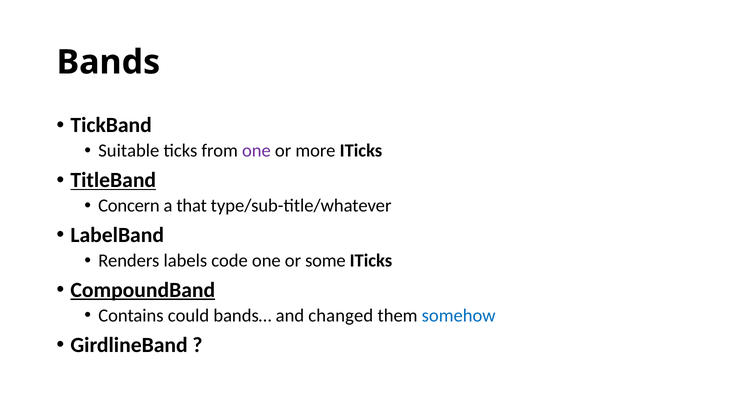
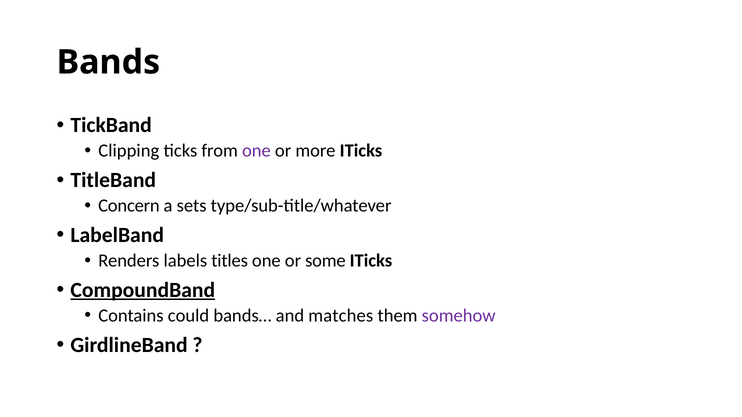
Suitable: Suitable -> Clipping
TitleBand underline: present -> none
that: that -> sets
code: code -> titles
changed: changed -> matches
somehow colour: blue -> purple
